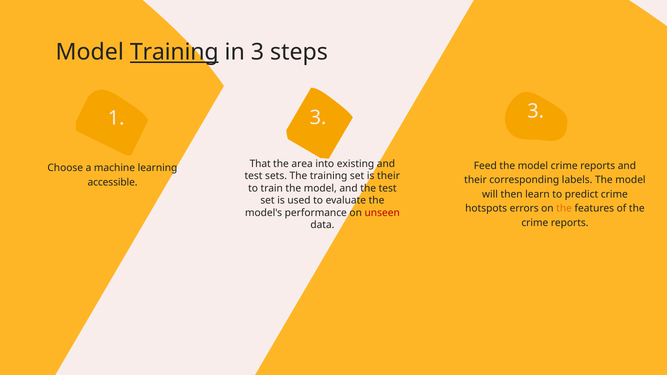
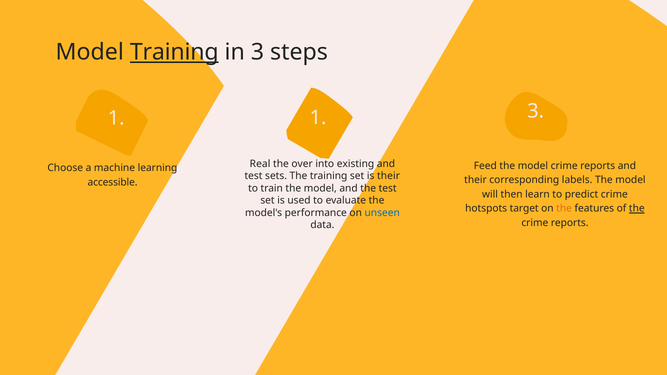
1 3: 3 -> 1
That: That -> Real
area: area -> over
errors: errors -> target
the at (637, 209) underline: none -> present
unseen colour: red -> blue
